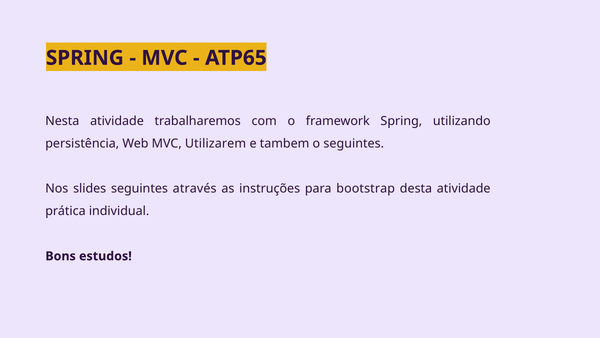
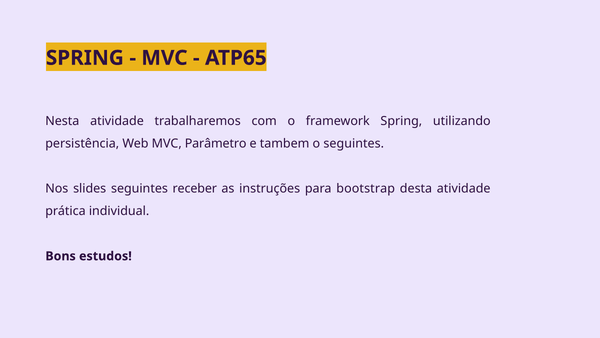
Utilizarem: Utilizarem -> Parâmetro
através: através -> receber
